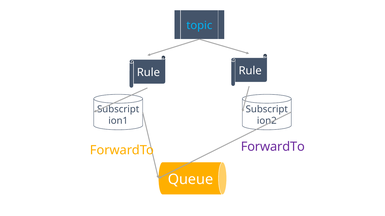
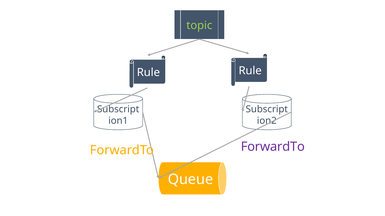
topic colour: light blue -> light green
